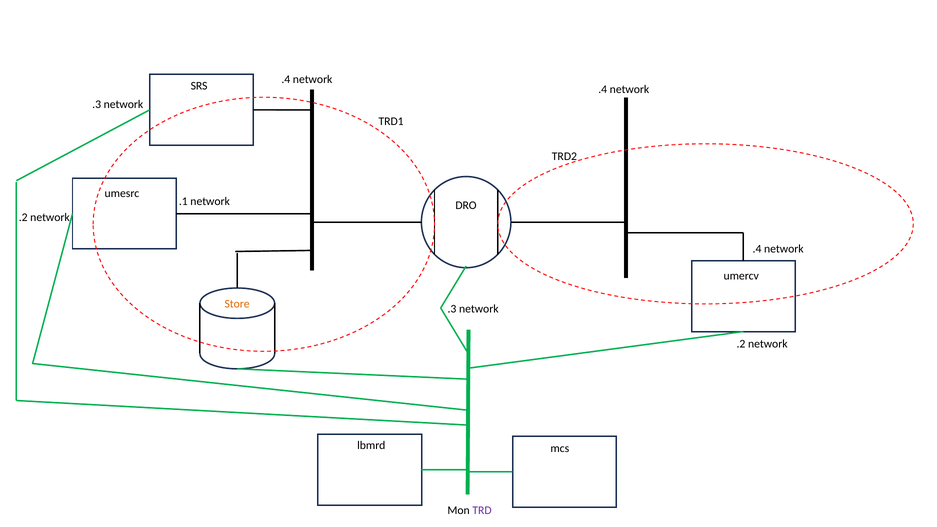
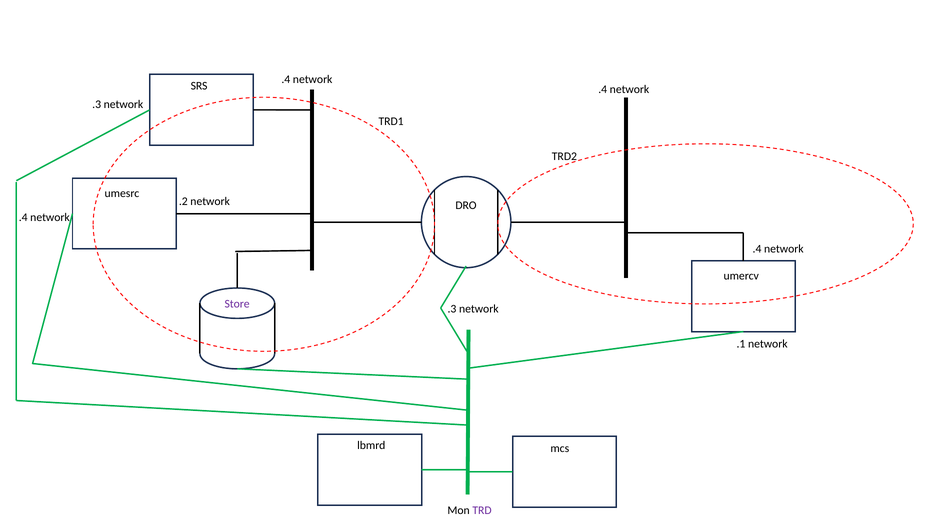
.1: .1 -> .2
.2 at (23, 217): .2 -> .4
Store colour: orange -> purple
.2 at (741, 344): .2 -> .1
